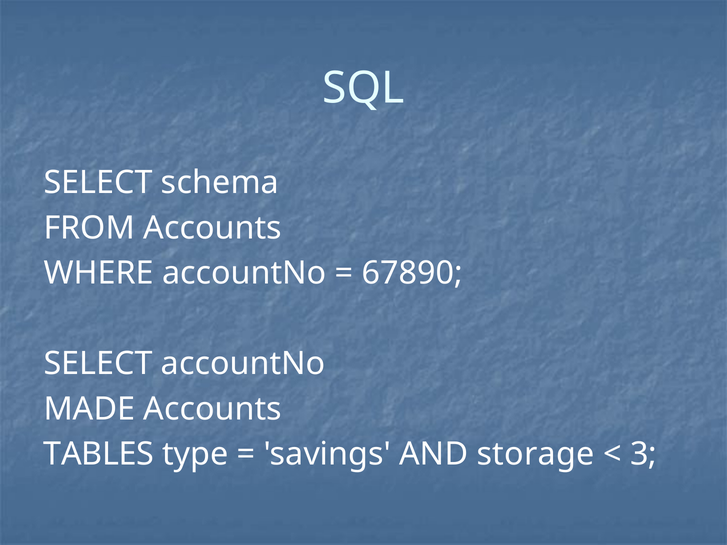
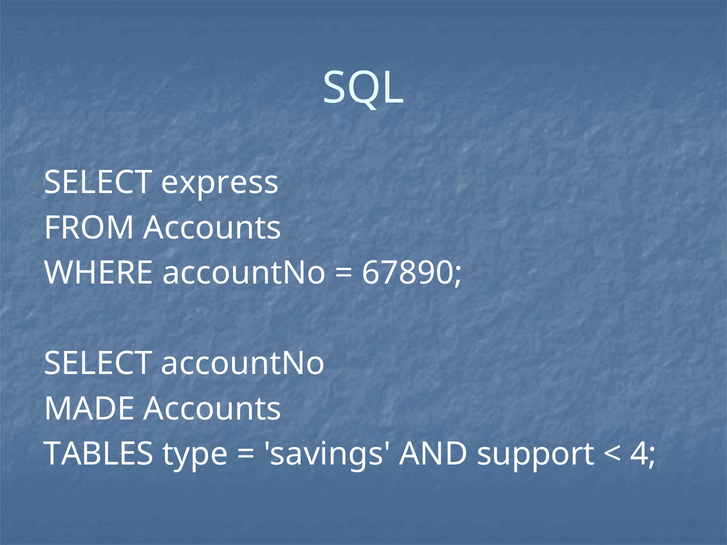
schema: schema -> express
storage: storage -> support
3: 3 -> 4
